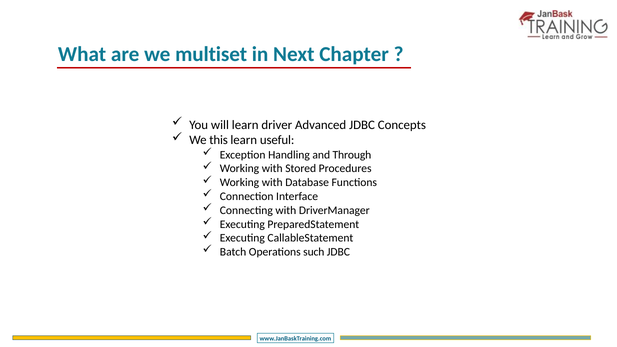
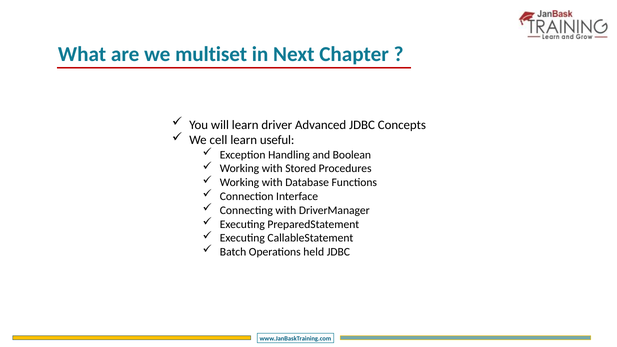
this: this -> cell
Through: Through -> Boolean
such: such -> held
